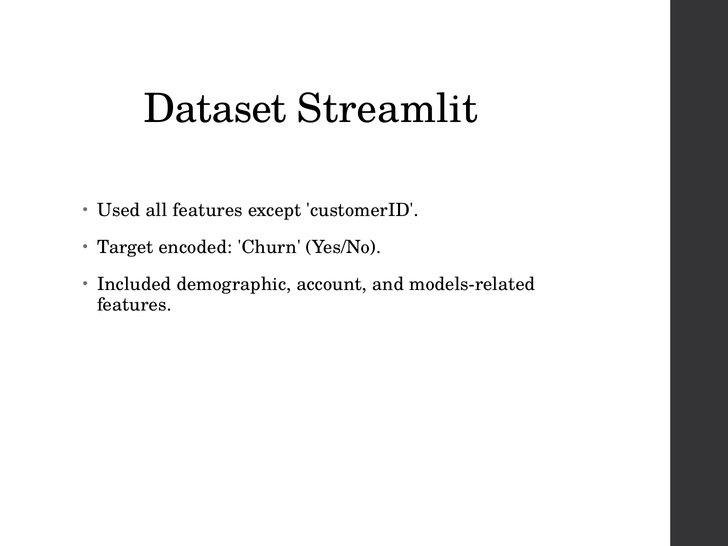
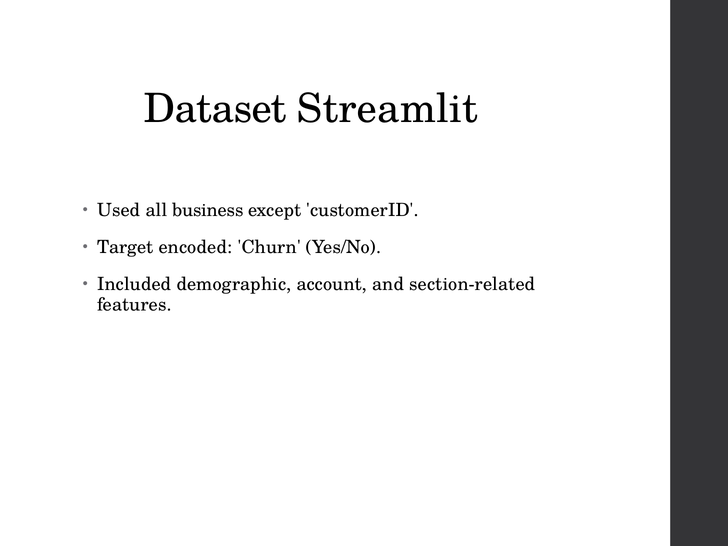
all features: features -> business
models-related: models-related -> section-related
